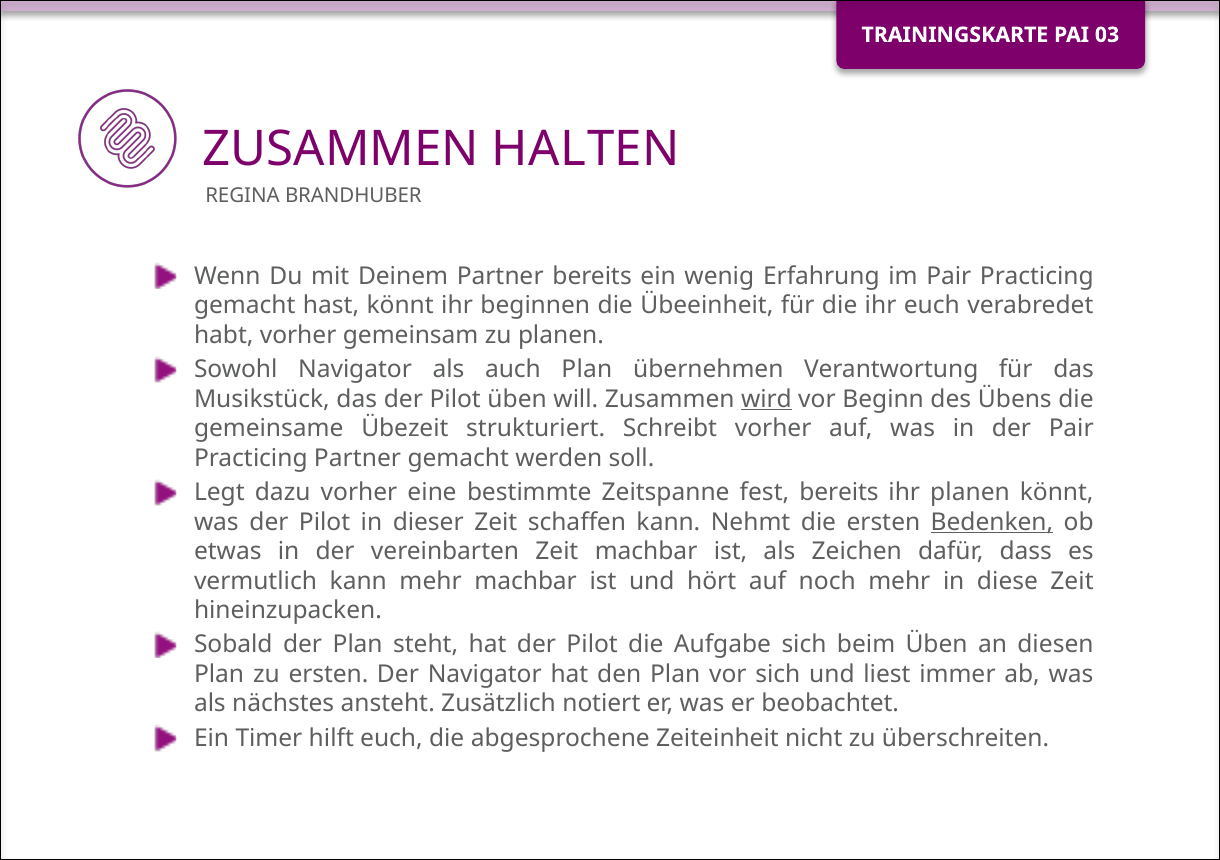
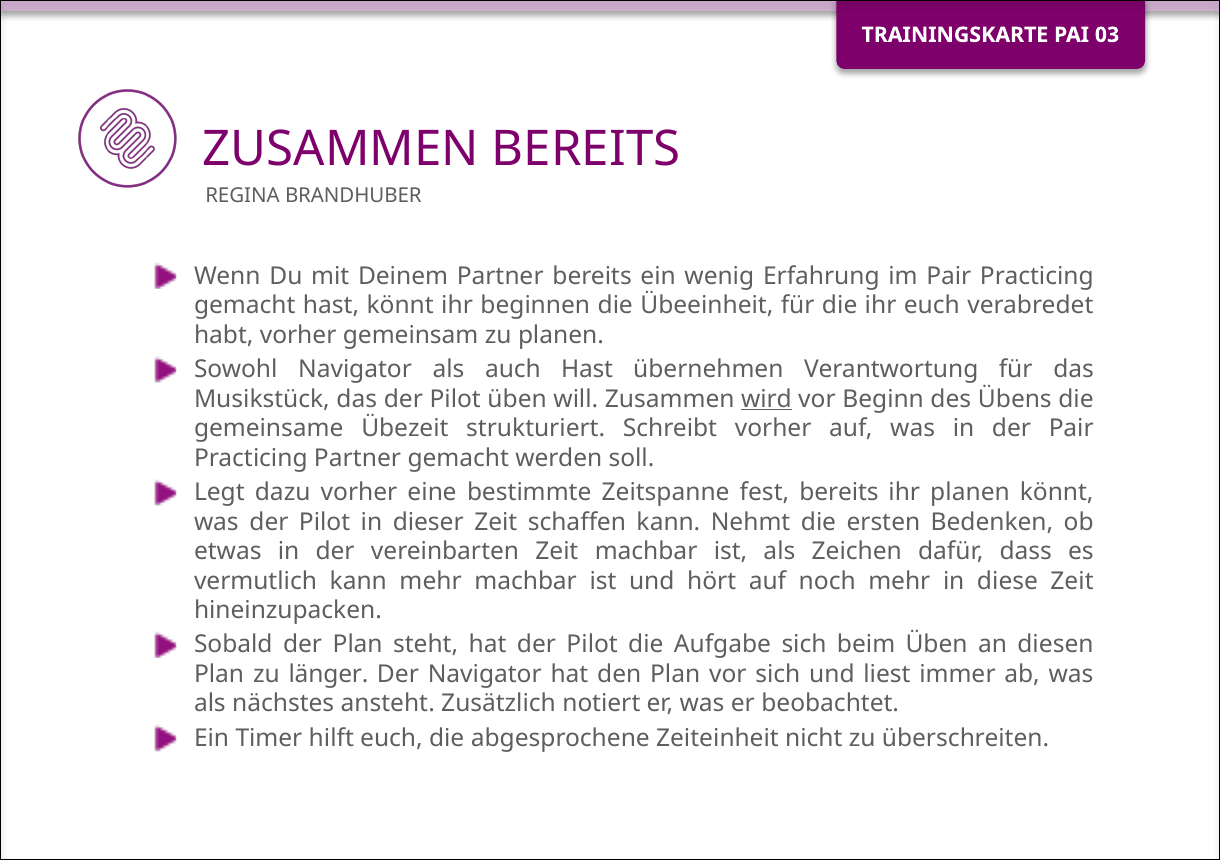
ZUSAMMEN HALTEN: HALTEN -> BEREITS
auch Plan: Plan -> Hast
Bedenken underline: present -> none
zu ersten: ersten -> länger
